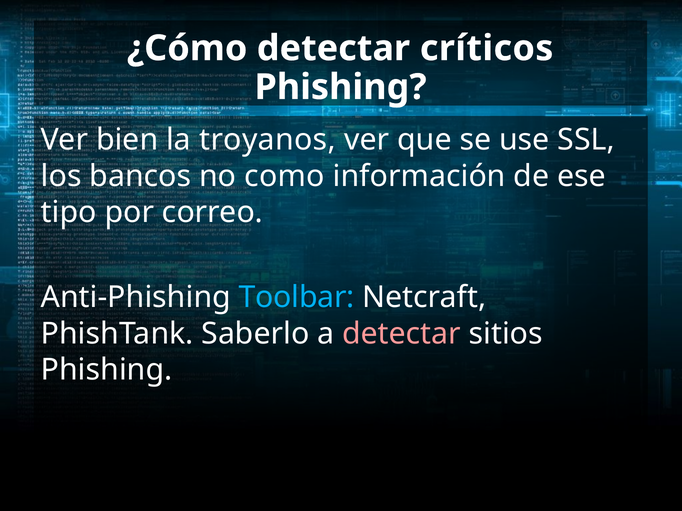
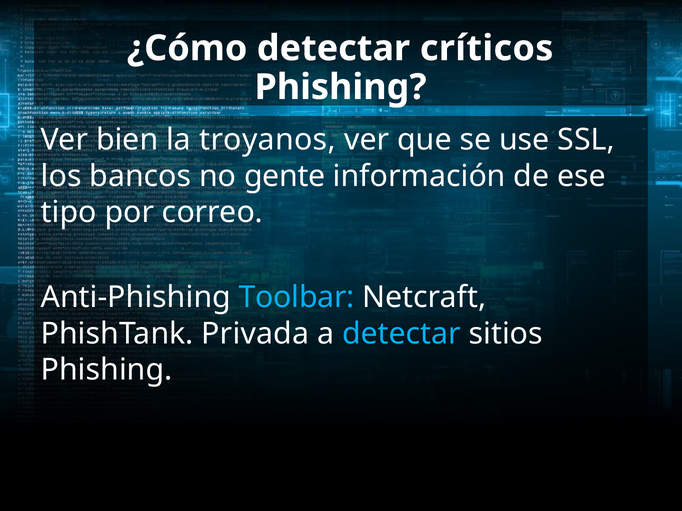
como: como -> gente
Saberlo: Saberlo -> Privada
detectar at (402, 334) colour: pink -> light blue
